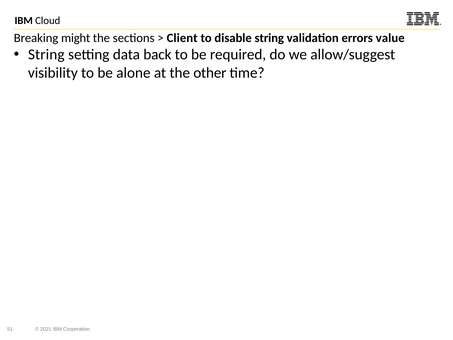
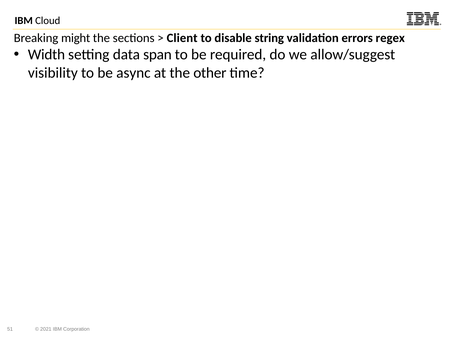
value: value -> regex
String at (46, 55): String -> Width
back: back -> span
alone: alone -> async
